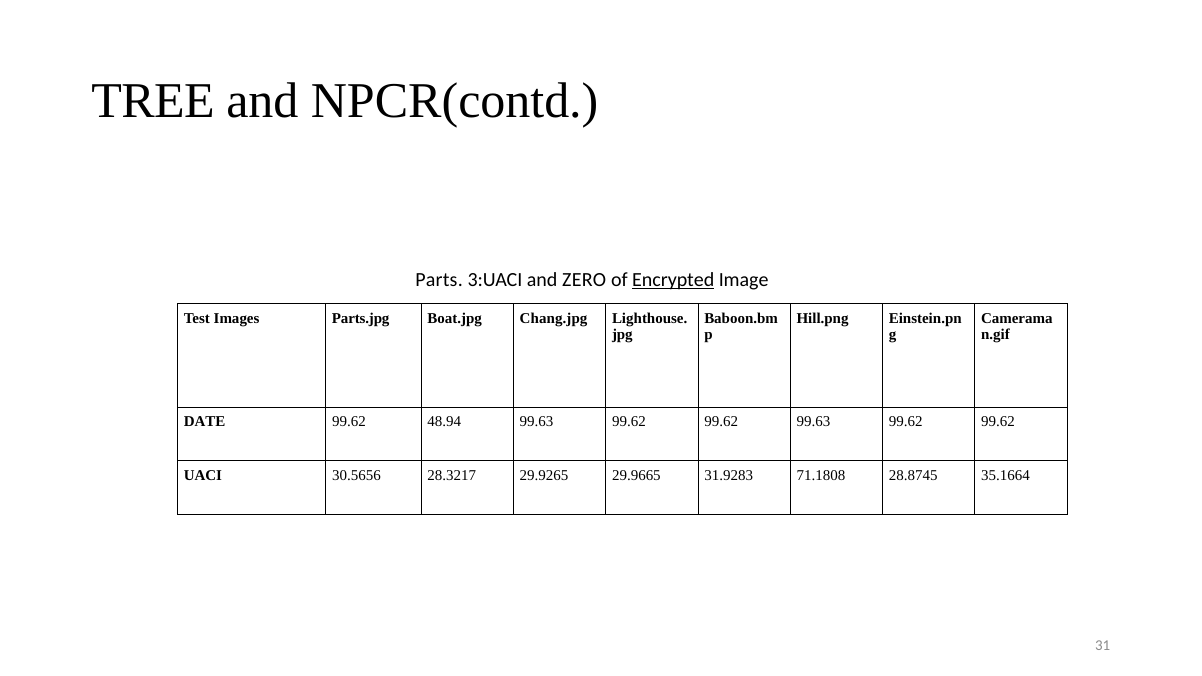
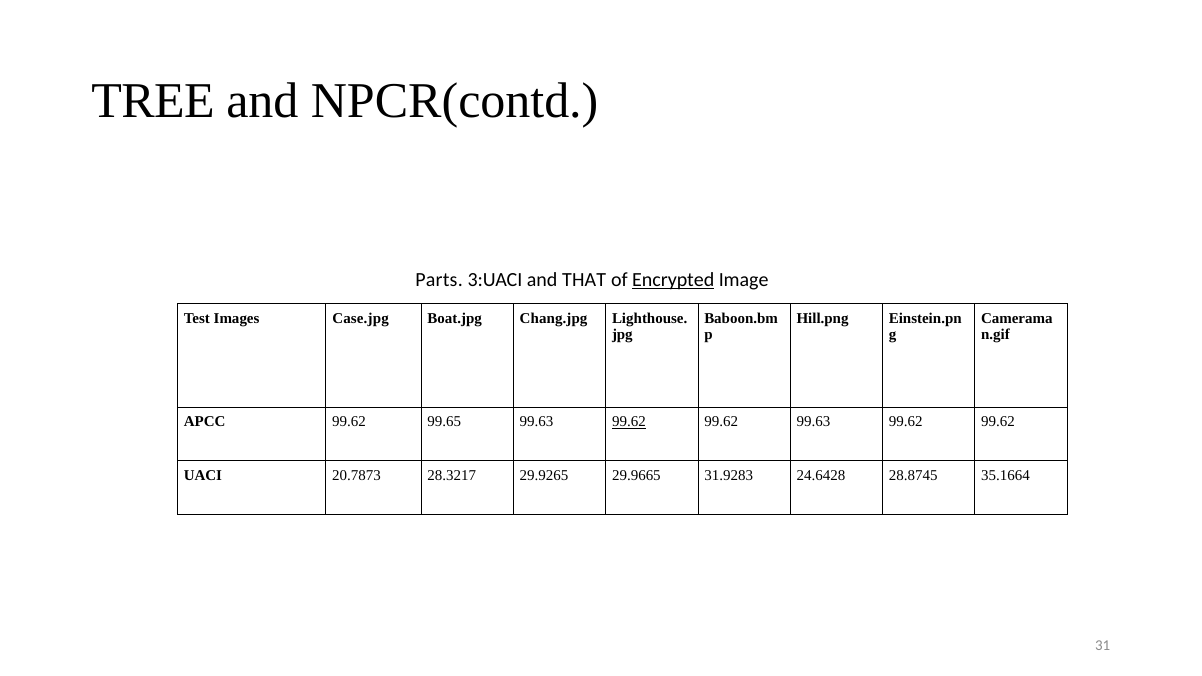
ZERO: ZERO -> THAT
Parts.jpg: Parts.jpg -> Case.jpg
DATE: DATE -> APCC
48.94: 48.94 -> 99.65
99.62 at (629, 422) underline: none -> present
30.5656: 30.5656 -> 20.7873
71.1808: 71.1808 -> 24.6428
